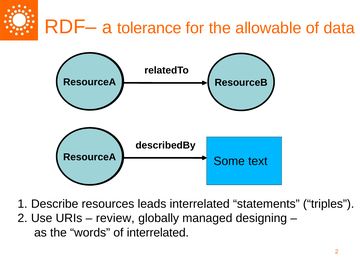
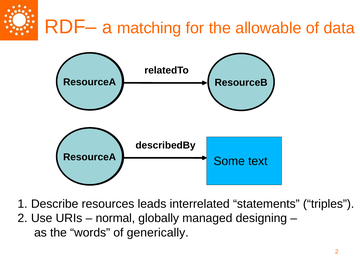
tolerance: tolerance -> matching
review: review -> normal
of interrelated: interrelated -> generically
